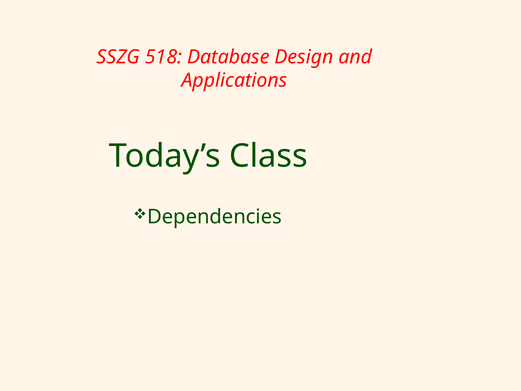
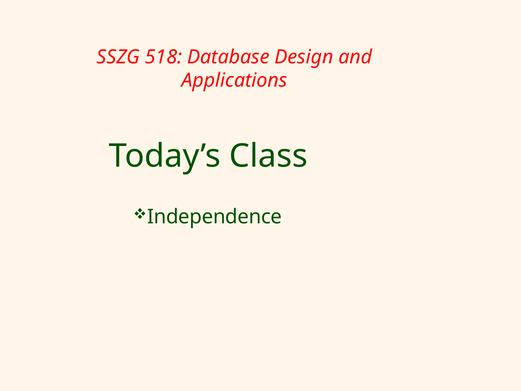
Dependencies: Dependencies -> Independence
